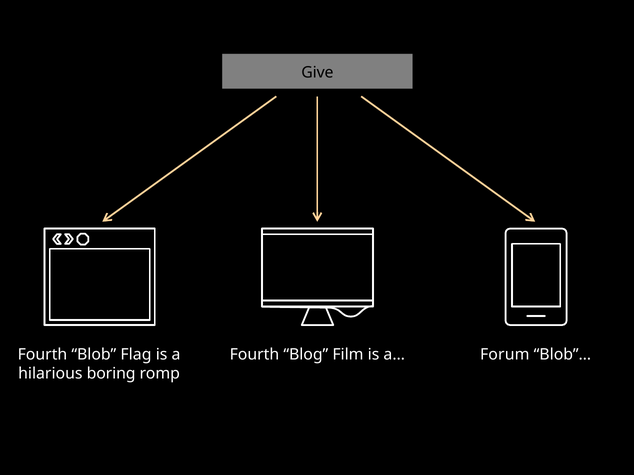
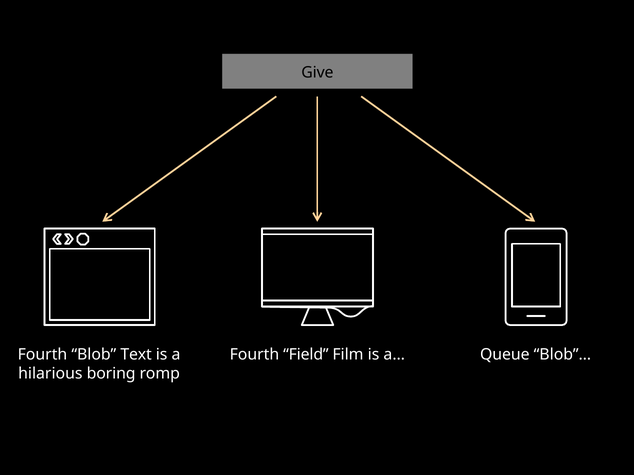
Flag: Flag -> Text
Blog: Blog -> Field
Forum: Forum -> Queue
